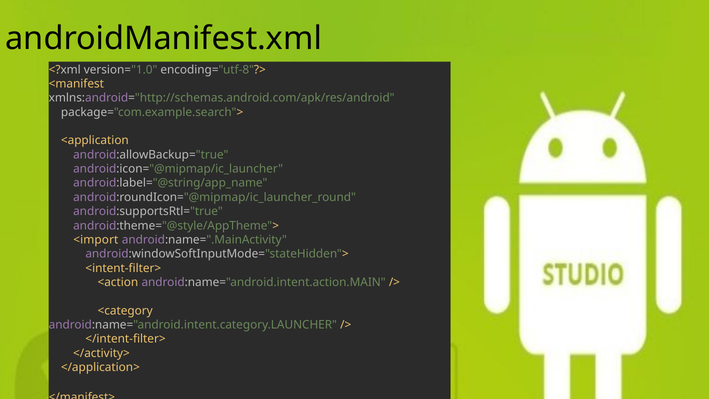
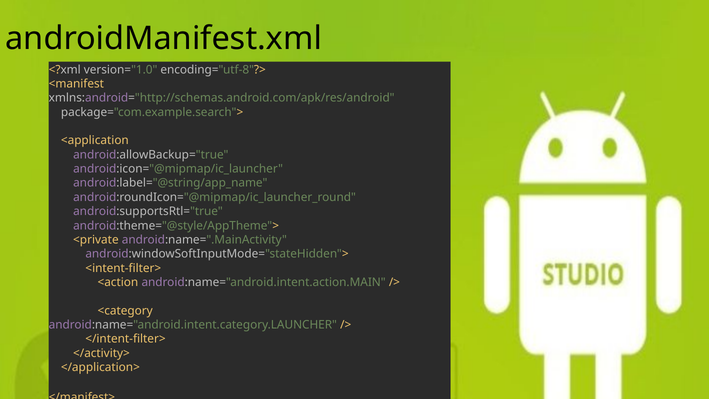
<import: <import -> <private
